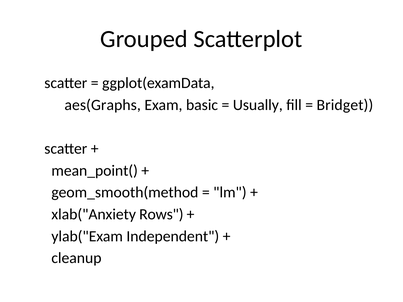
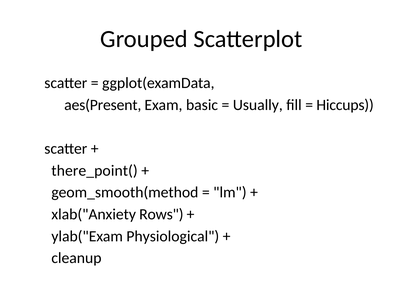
aes(Graphs: aes(Graphs -> aes(Present
Bridget: Bridget -> Hiccups
mean_point(: mean_point( -> there_point(
Independent: Independent -> Physiological
